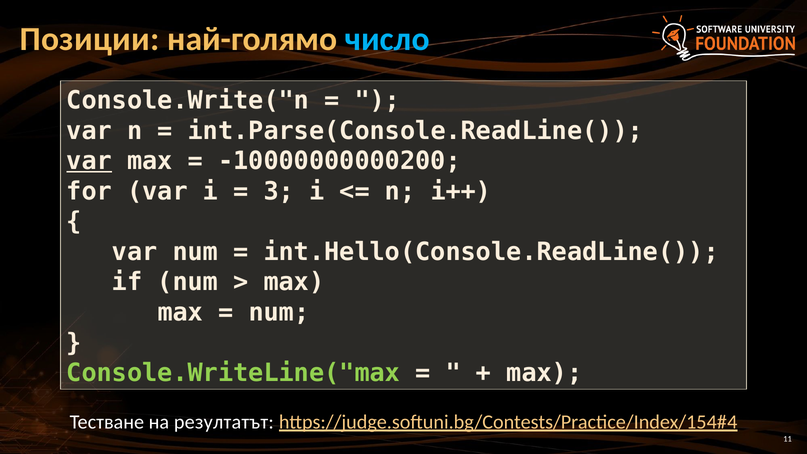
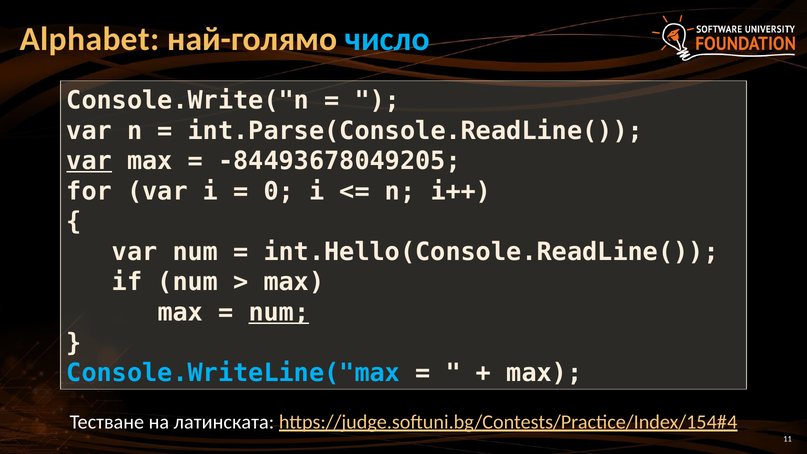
Позиции: Позиции -> Alphabet
-10000000000200: -10000000000200 -> -84493678049205
3: 3 -> 0
num at (279, 312) underline: none -> present
Console.WriteLine("max colour: light green -> light blue
резултатът: резултатът -> латинската
